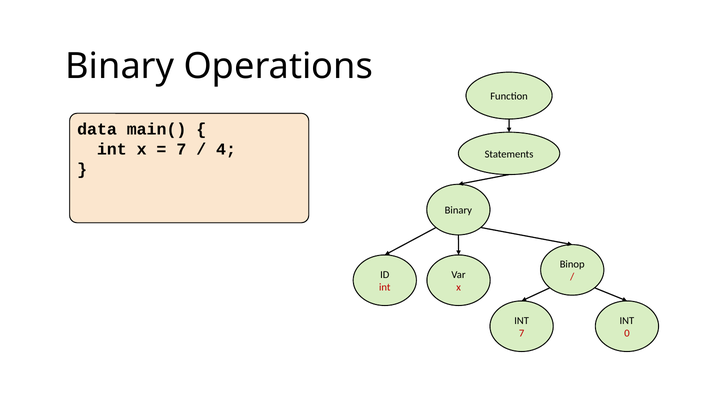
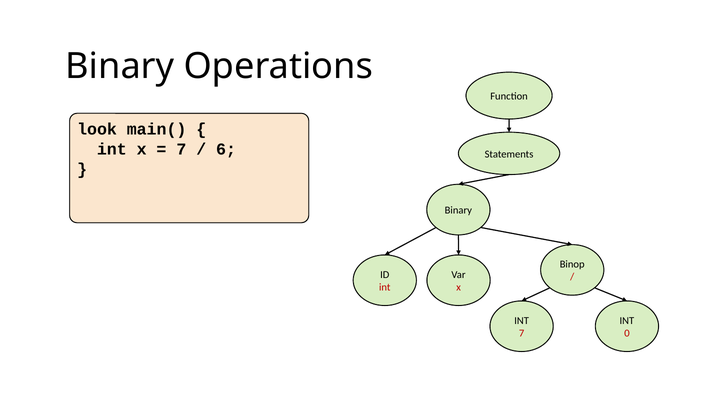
data: data -> look
4: 4 -> 6
